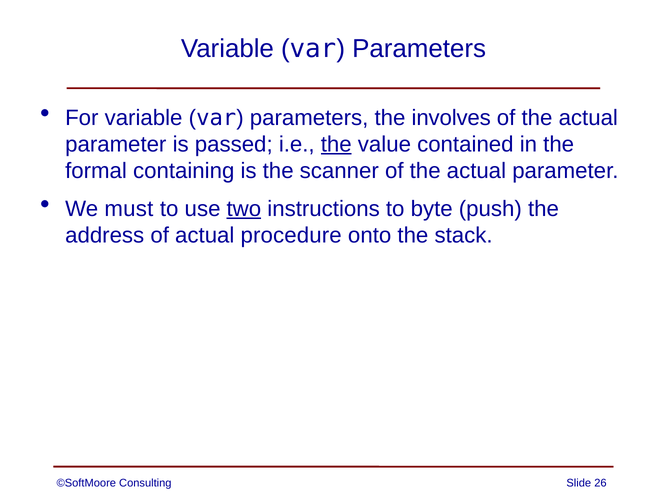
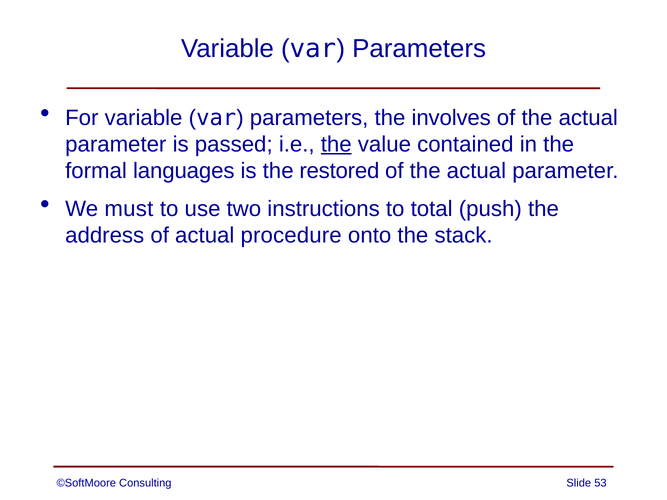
containing: containing -> languages
scanner: scanner -> restored
two underline: present -> none
byte: byte -> total
26: 26 -> 53
